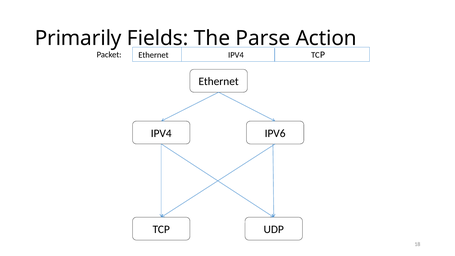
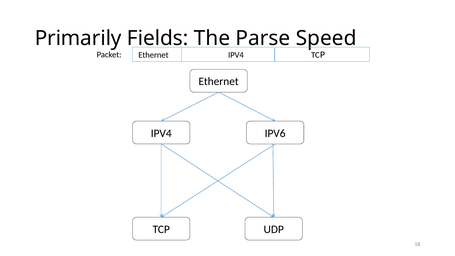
Action: Action -> Speed
